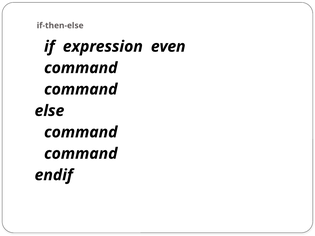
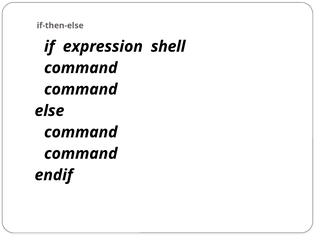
even: even -> shell
